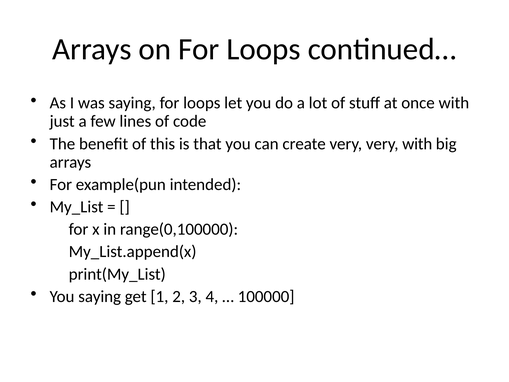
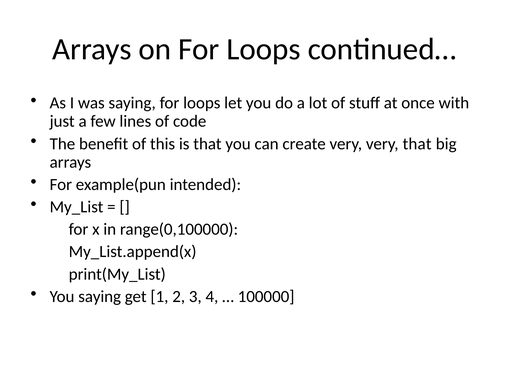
very with: with -> that
